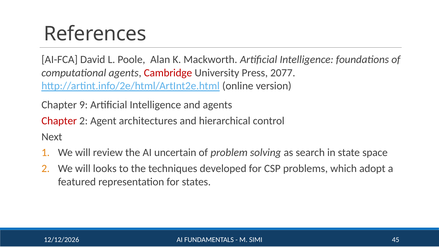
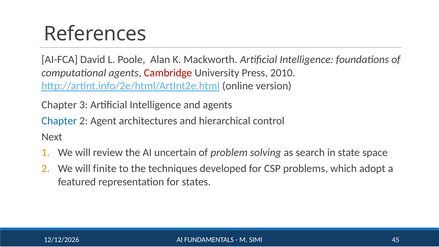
2077: 2077 -> 2010
9: 9 -> 3
Chapter at (59, 121) colour: red -> blue
looks: looks -> finite
